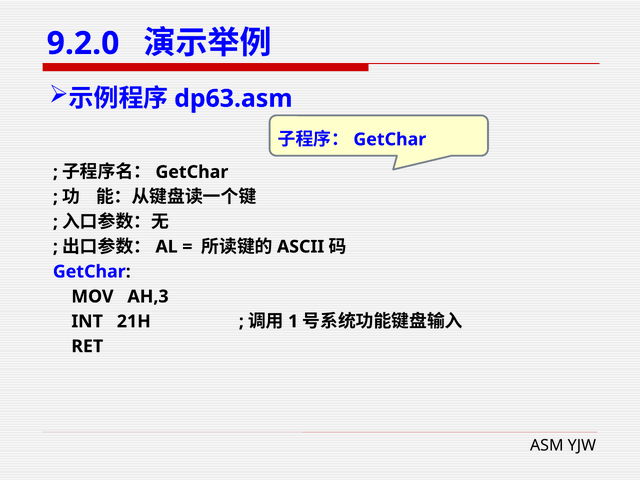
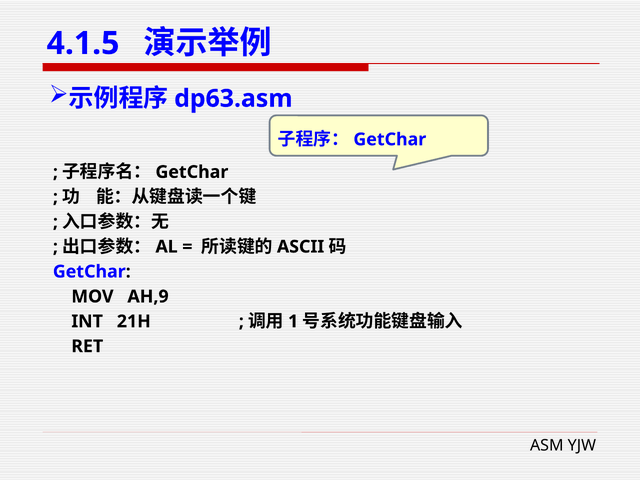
9.2.0: 9.2.0 -> 4.1.5
AH,3: AH,3 -> AH,9
